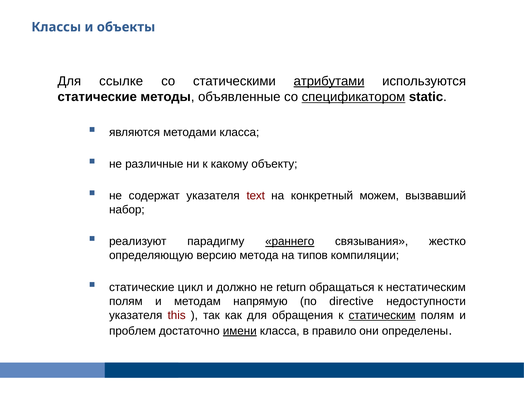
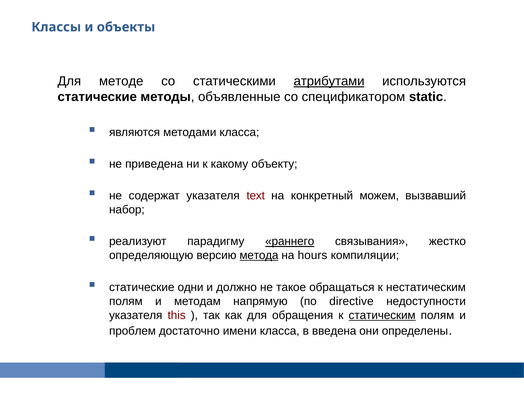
ссылке: ссылке -> методе
спецификатором underline: present -> none
различные: различные -> приведена
метода underline: none -> present
типов: типов -> hours
цикл: цикл -> одни
return: return -> такое
имени underline: present -> none
правило: правило -> введена
